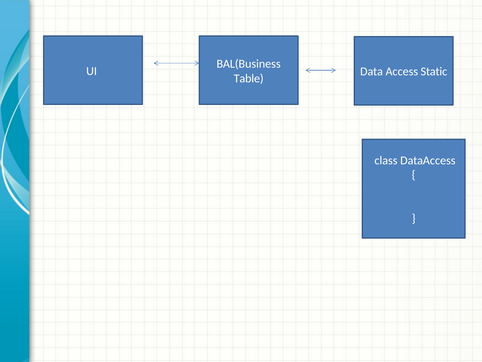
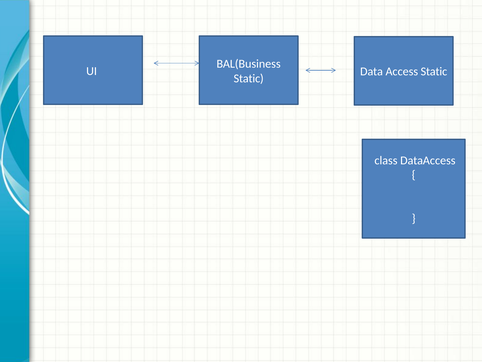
Table at (249, 78): Table -> Static
